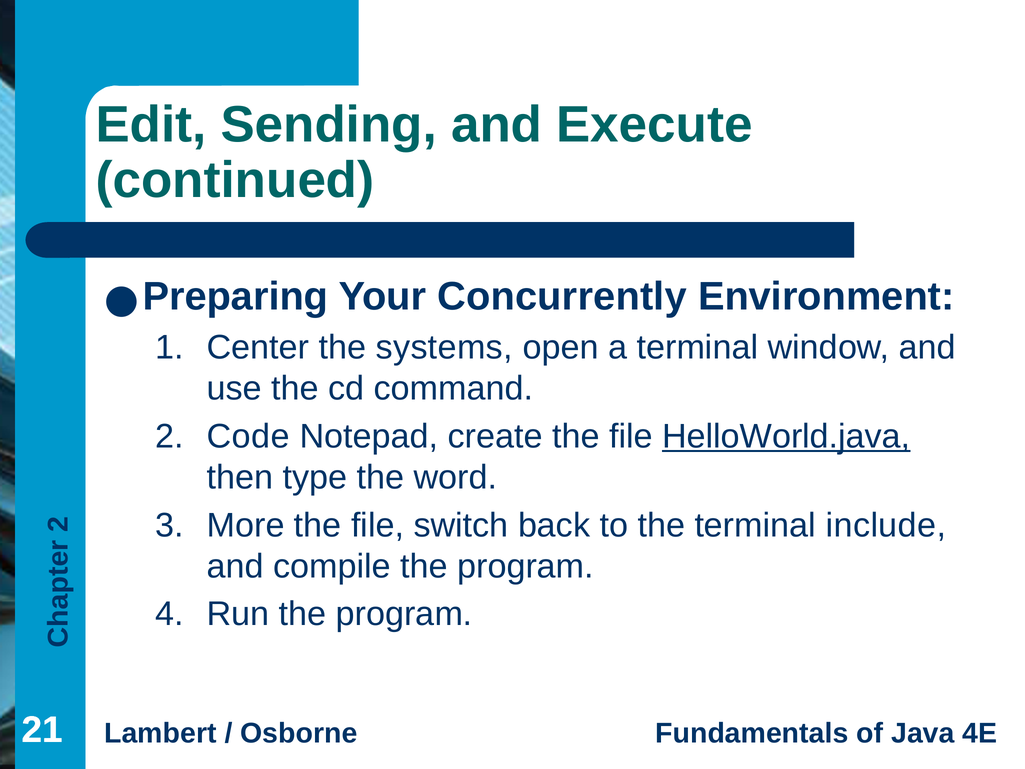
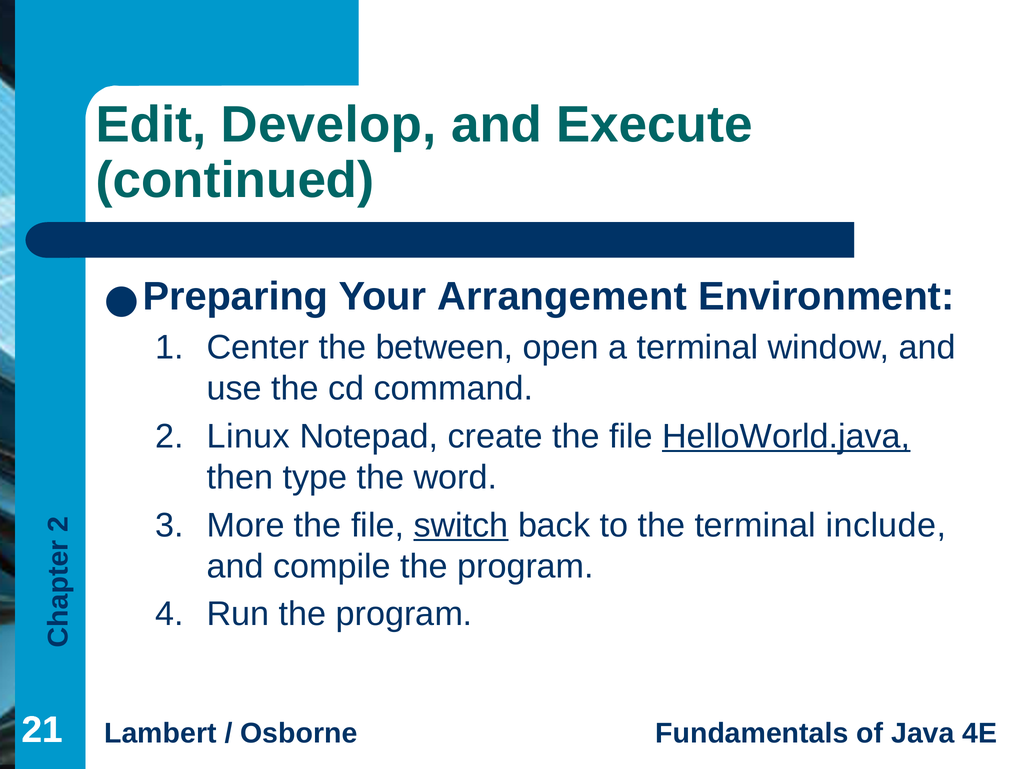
Sending: Sending -> Develop
Concurrently: Concurrently -> Arrangement
systems: systems -> between
Code: Code -> Linux
switch underline: none -> present
